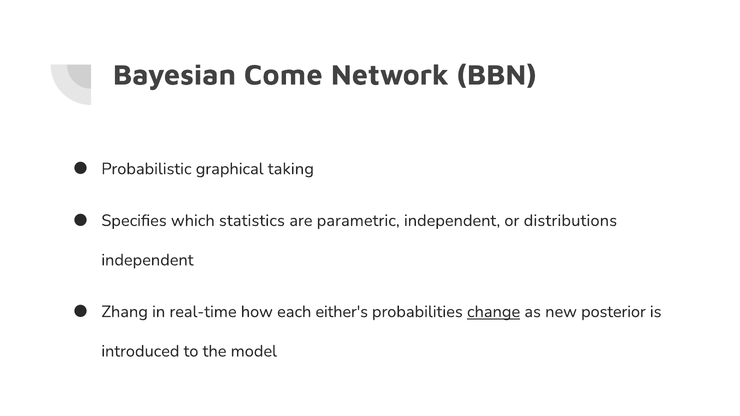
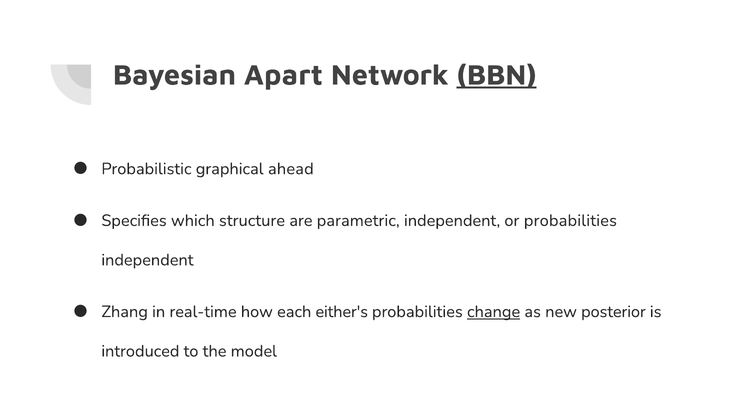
Come: Come -> Apart
BBN underline: none -> present
taking: taking -> ahead
statistics: statistics -> structure
or distributions: distributions -> probabilities
